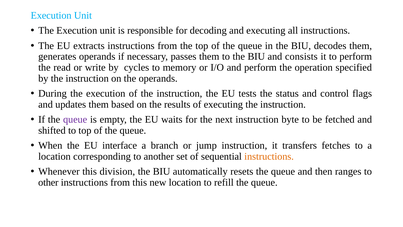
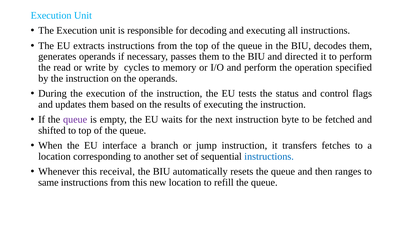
consists: consists -> directed
instructions at (269, 156) colour: orange -> blue
division: division -> receival
other: other -> same
